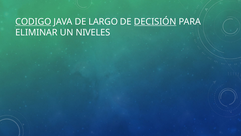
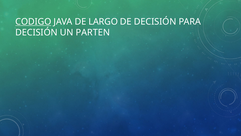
DECISIÓN at (155, 22) underline: present -> none
ELIMINAR at (36, 32): ELIMINAR -> DECISIÓN
NIVELES: NIVELES -> PARTEN
